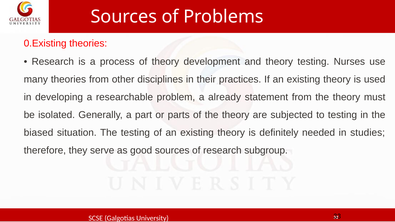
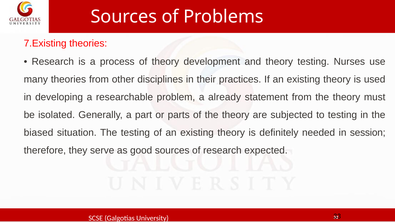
0.Existing: 0.Existing -> 7.Existing
studies: studies -> session
subgroup: subgroup -> expected
